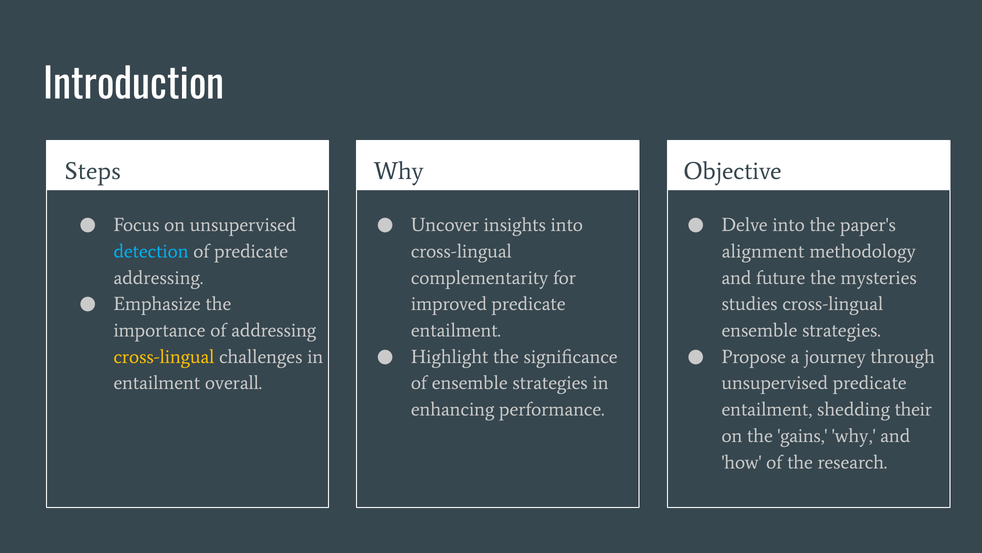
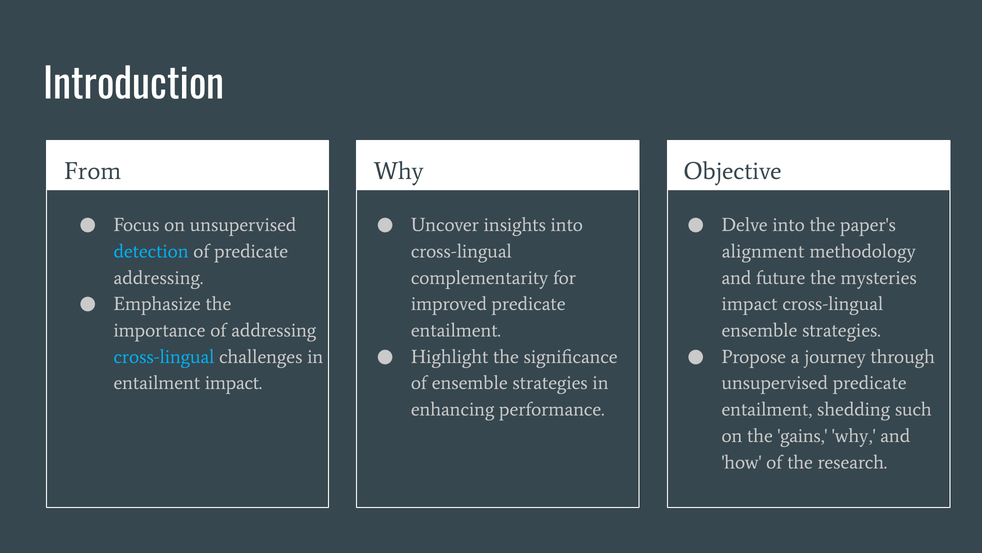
Steps: Steps -> From
studies at (750, 304): studies -> impact
cross-lingual at (164, 356) colour: yellow -> light blue
entailment overall: overall -> impact
their: their -> such
